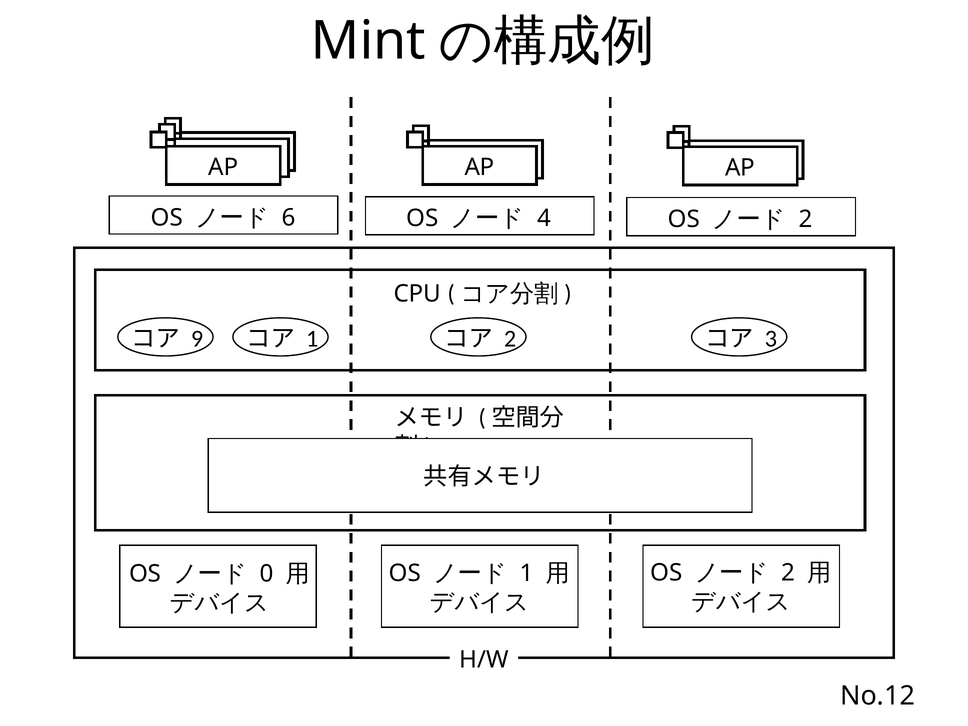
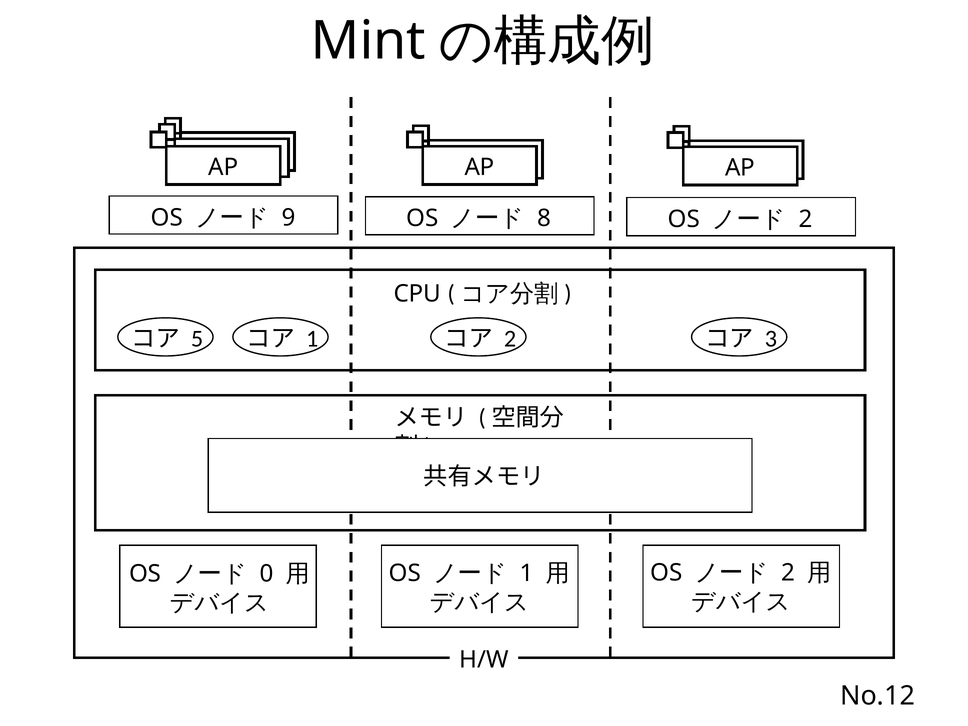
6: 6 -> 9
4: 4 -> 8
9: 9 -> 5
